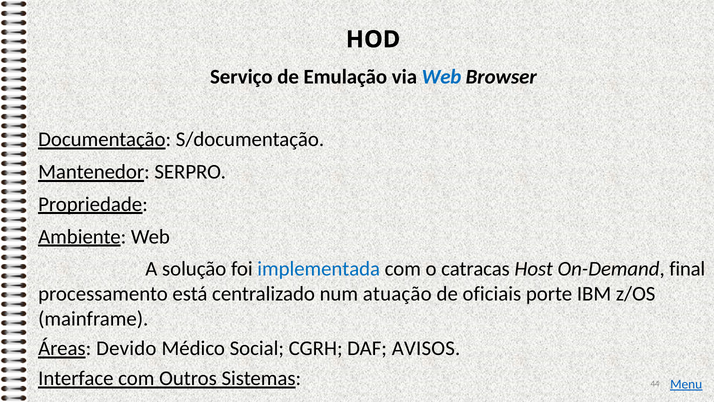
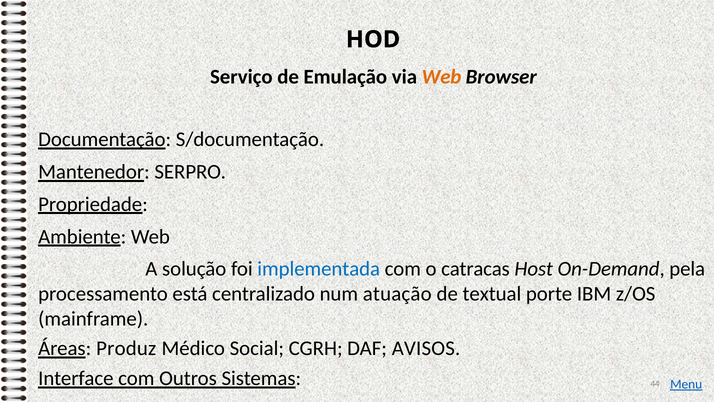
Web at (442, 77) colour: blue -> orange
final: final -> pela
oficiais: oficiais -> textual
Devido: Devido -> Produz
